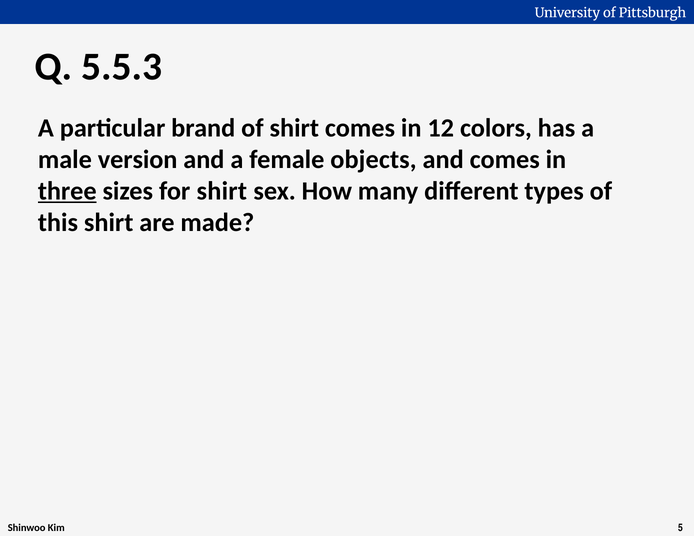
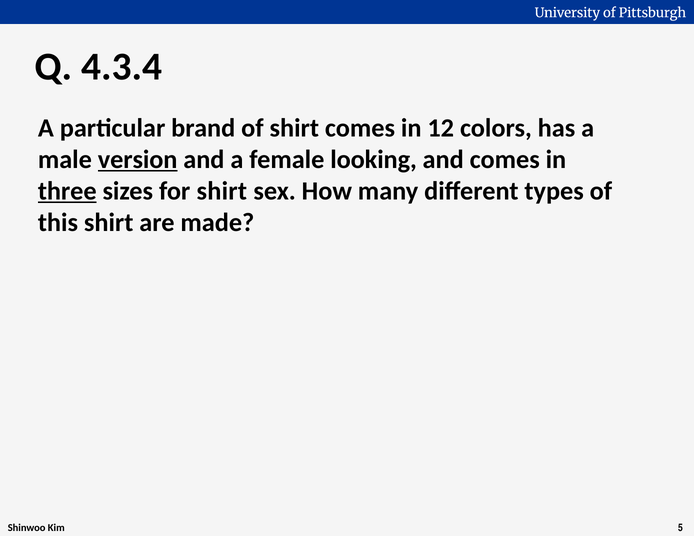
5.5.3: 5.5.3 -> 4.3.4
version underline: none -> present
objects: objects -> looking
